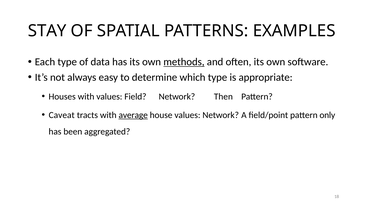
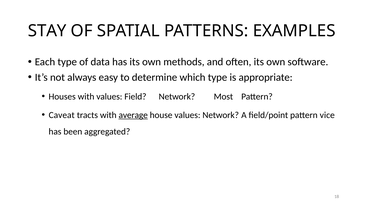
methods underline: present -> none
Then: Then -> Most
only: only -> vice
